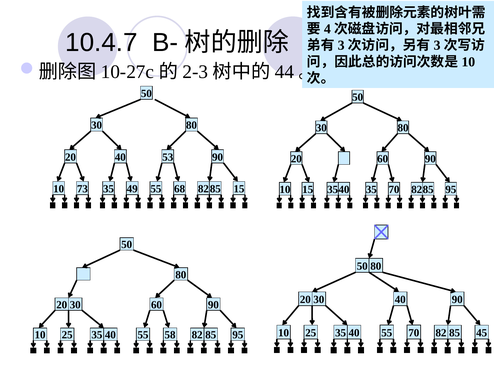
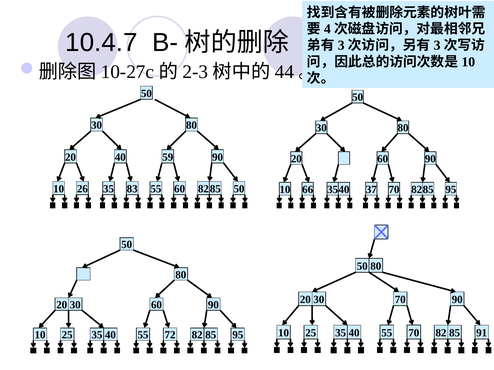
53: 53 -> 59
73: 73 -> 26
49: 49 -> 83
55 68: 68 -> 60
15 at (239, 189): 15 -> 50
10 15: 15 -> 66
35 at (371, 190): 35 -> 37
30 40: 40 -> 70
45: 45 -> 91
58: 58 -> 72
